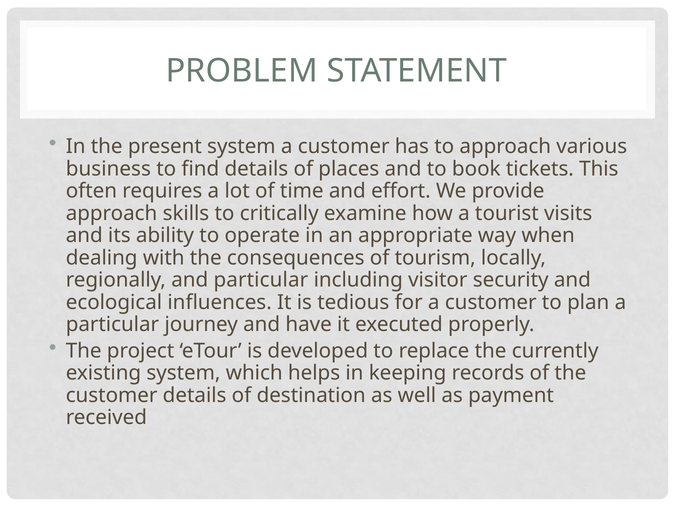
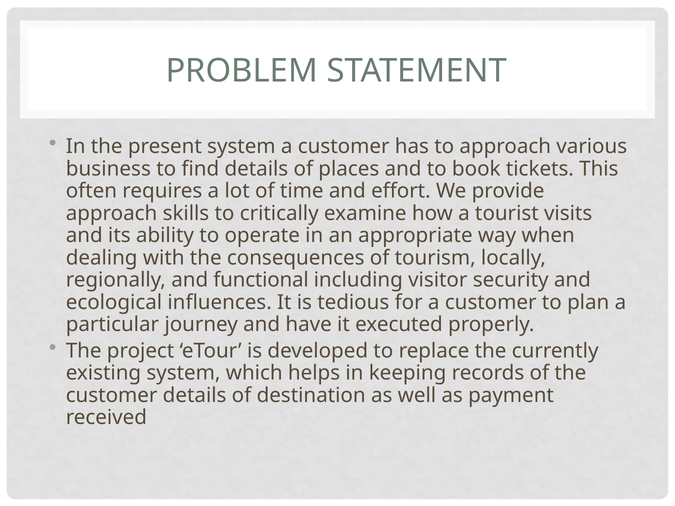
and particular: particular -> functional
